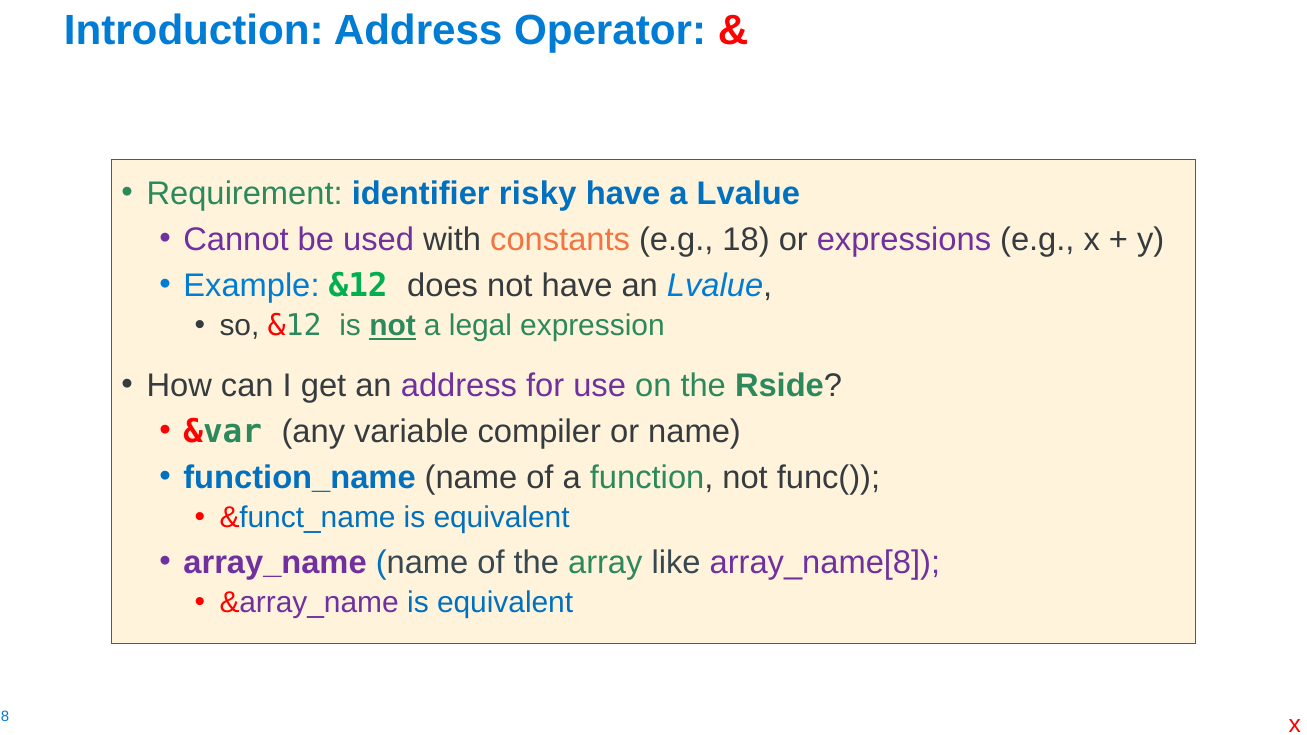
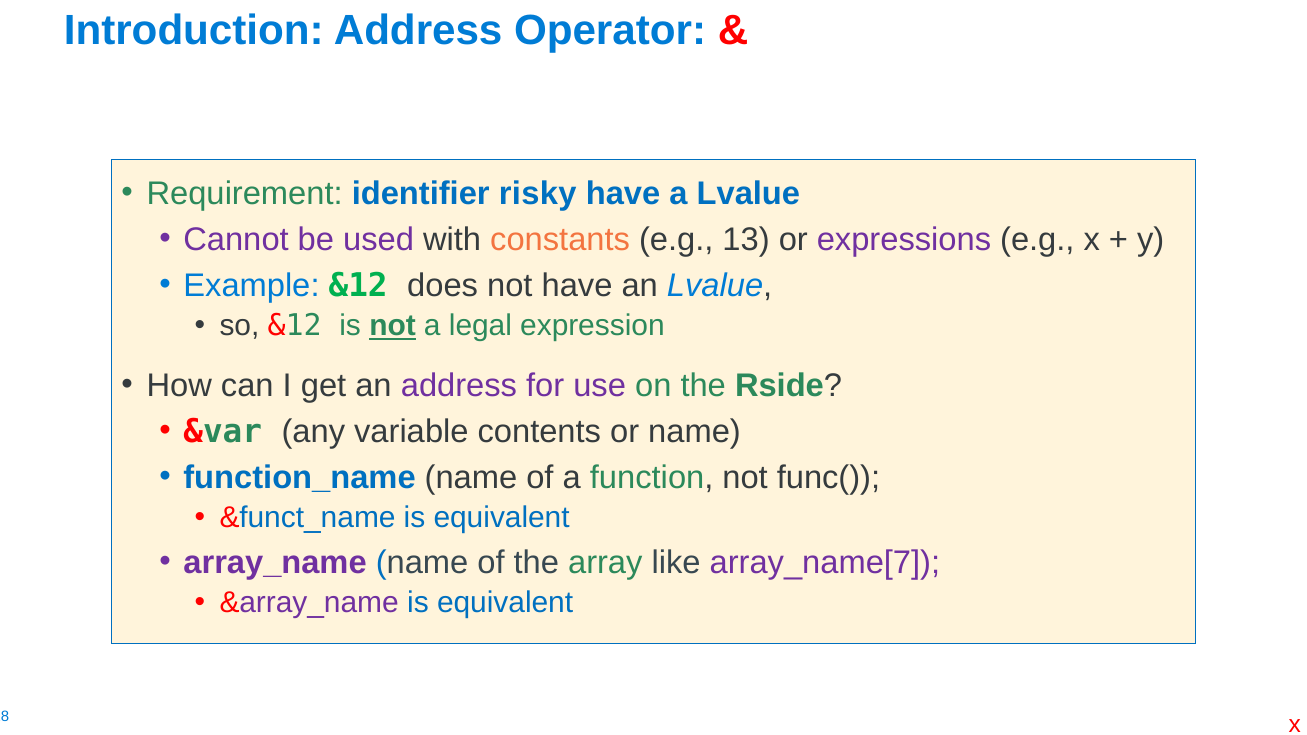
18: 18 -> 13
compiler: compiler -> contents
array_name[8: array_name[8 -> array_name[7
